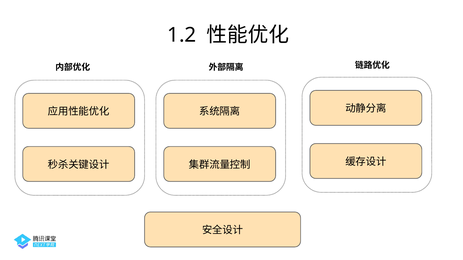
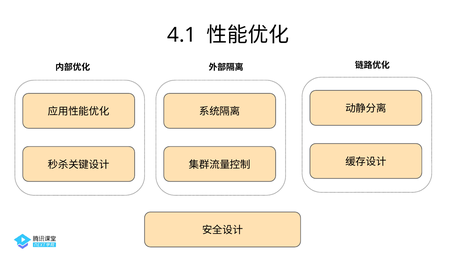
1.2: 1.2 -> 4.1
